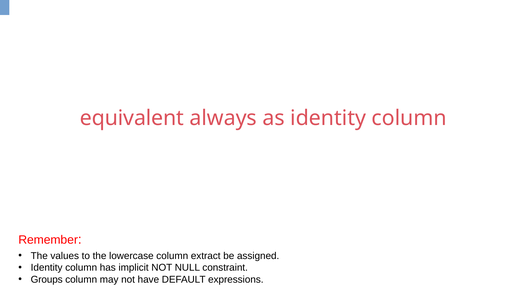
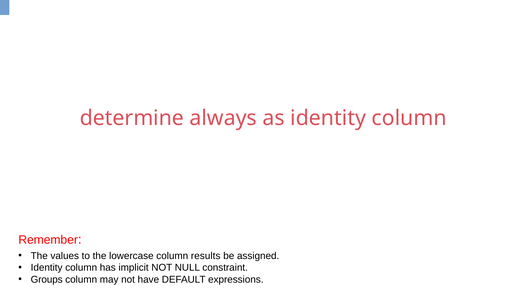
equivalent: equivalent -> determine
extract: extract -> results
